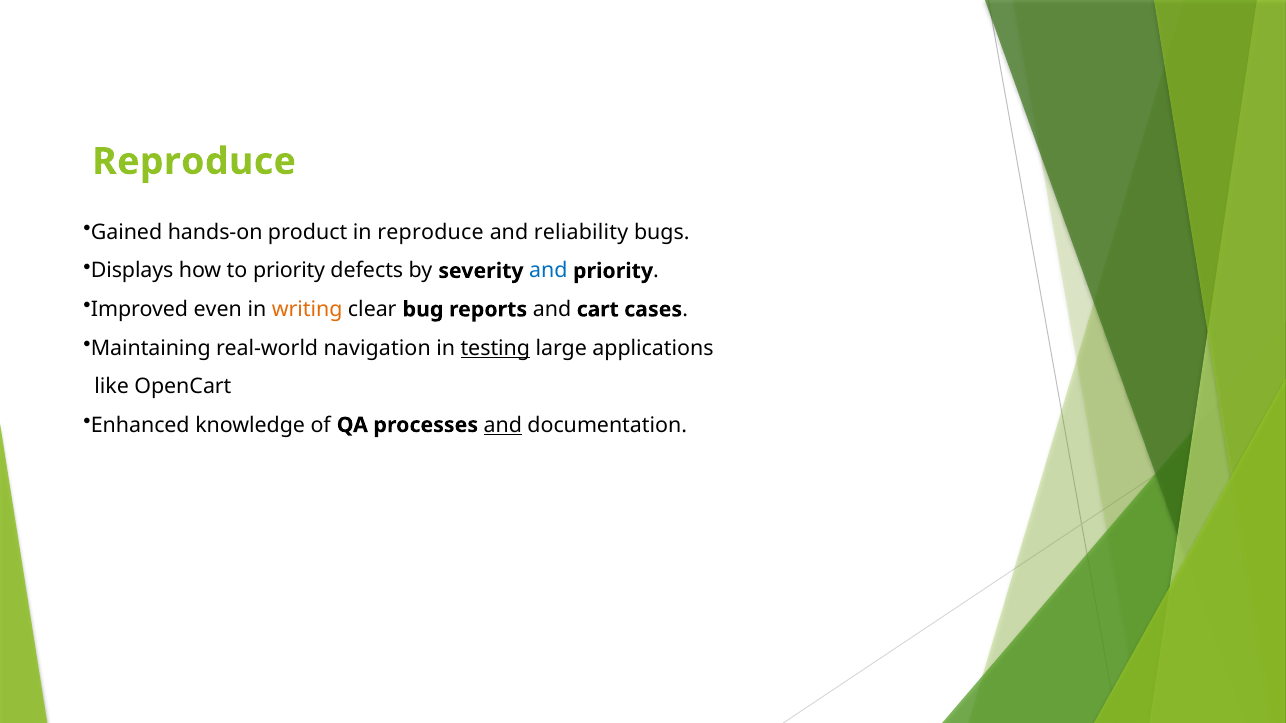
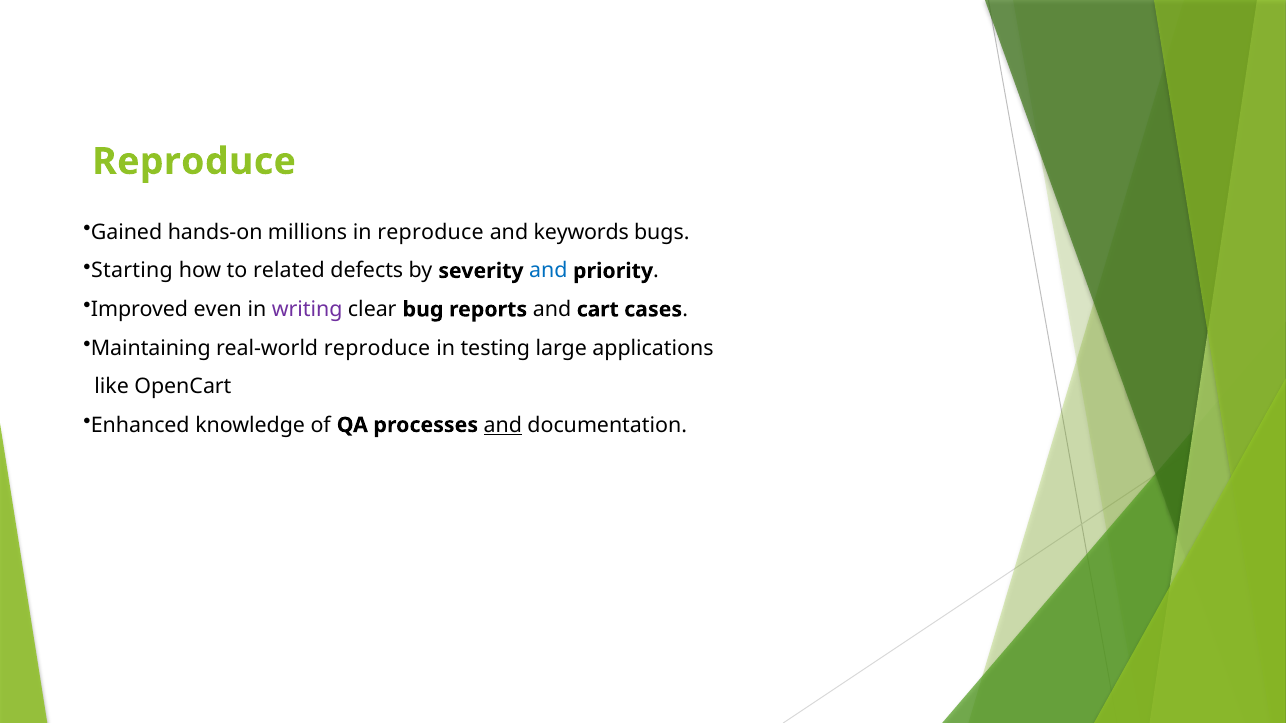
product: product -> millions
reliability: reliability -> keywords
Displays: Displays -> Starting
to priority: priority -> related
writing colour: orange -> purple
real-world navigation: navigation -> reproduce
testing underline: present -> none
